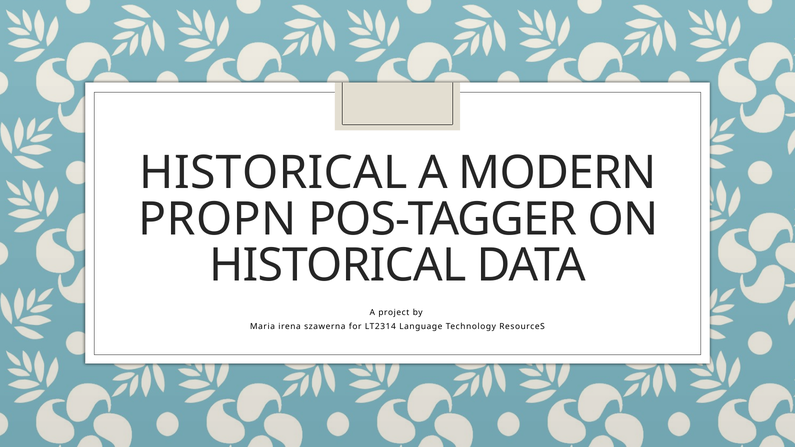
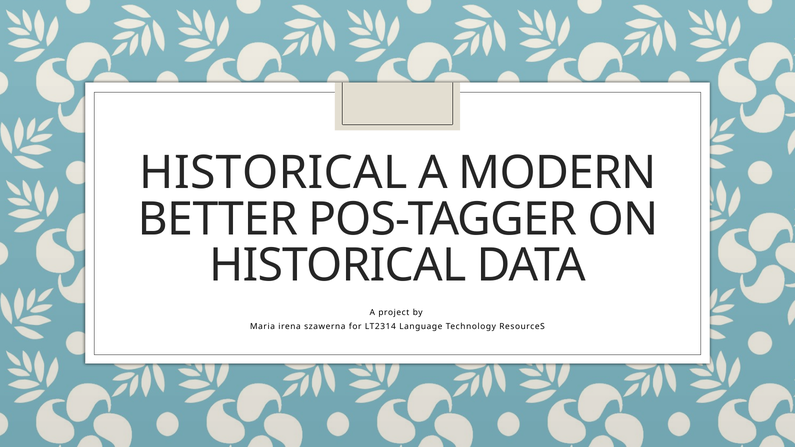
PROPN: PROPN -> BETTER
